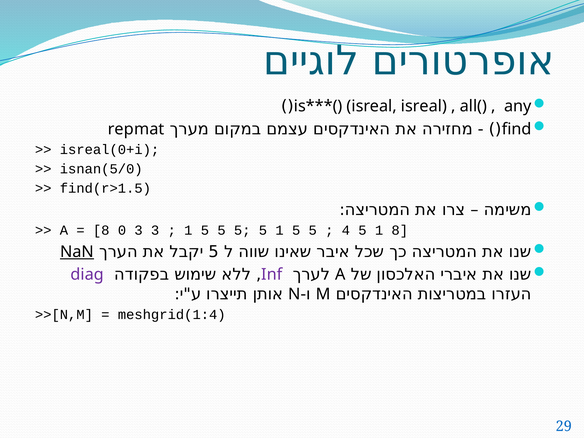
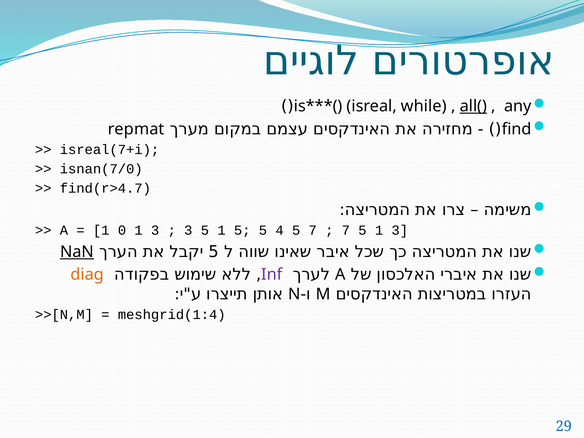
isreal isreal: isreal -> while
all( underline: none -> present
isreal(0+i: isreal(0+i -> isreal(7+i
isnan(5/0: isnan(5/0 -> isnan(7/0
find(r>1.5: find(r>1.5 -> find(r>4.7
8 at (101, 230): 8 -> 1
0 3: 3 -> 1
1 at (188, 230): 1 -> 3
5 at (221, 230): 5 -> 1
5 5 1: 1 -> 4
5 at (313, 230): 5 -> 7
4 at (346, 230): 4 -> 7
5 1 8: 8 -> 3
diag colour: purple -> orange
